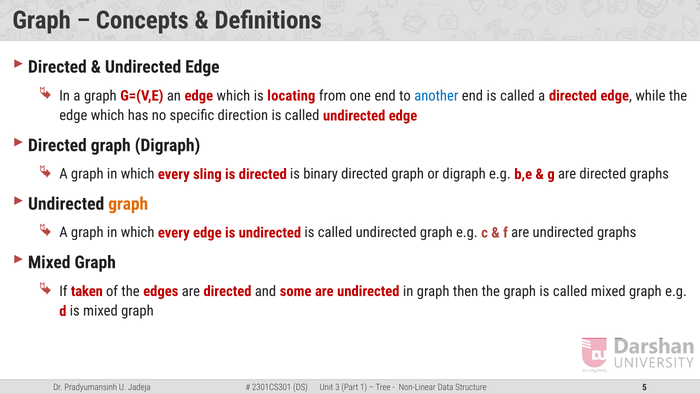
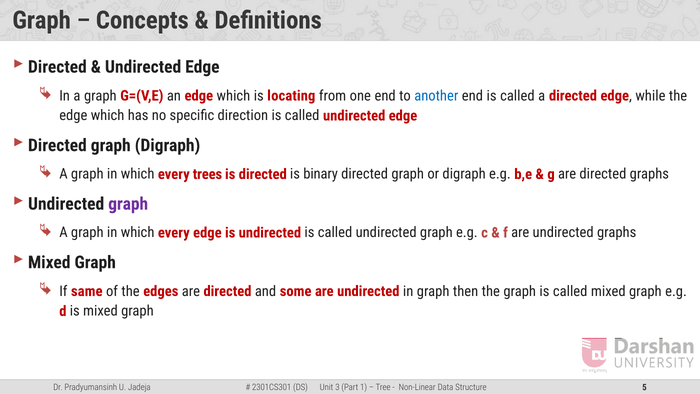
sling: sling -> trees
graph at (128, 204) colour: orange -> purple
taken: taken -> same
